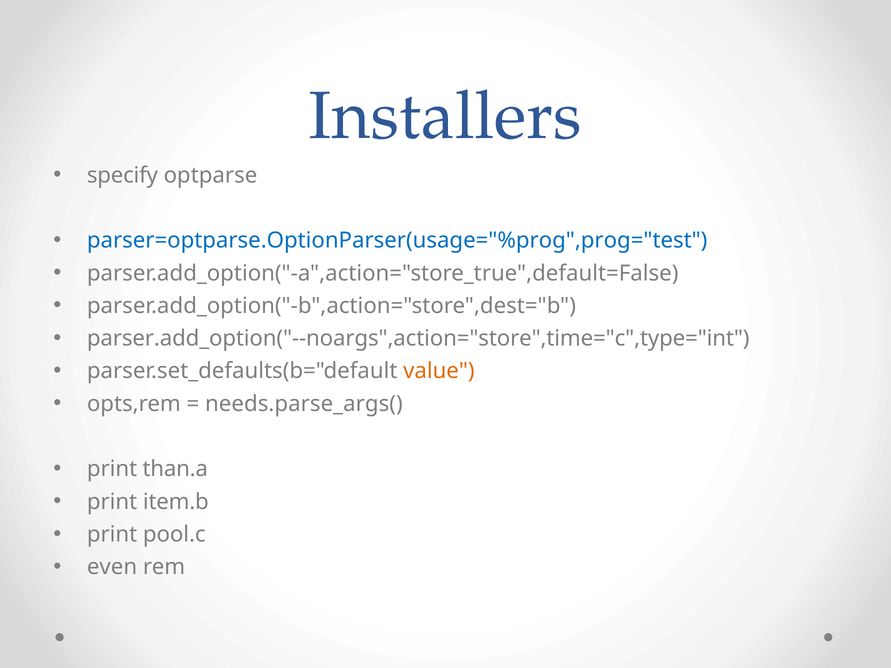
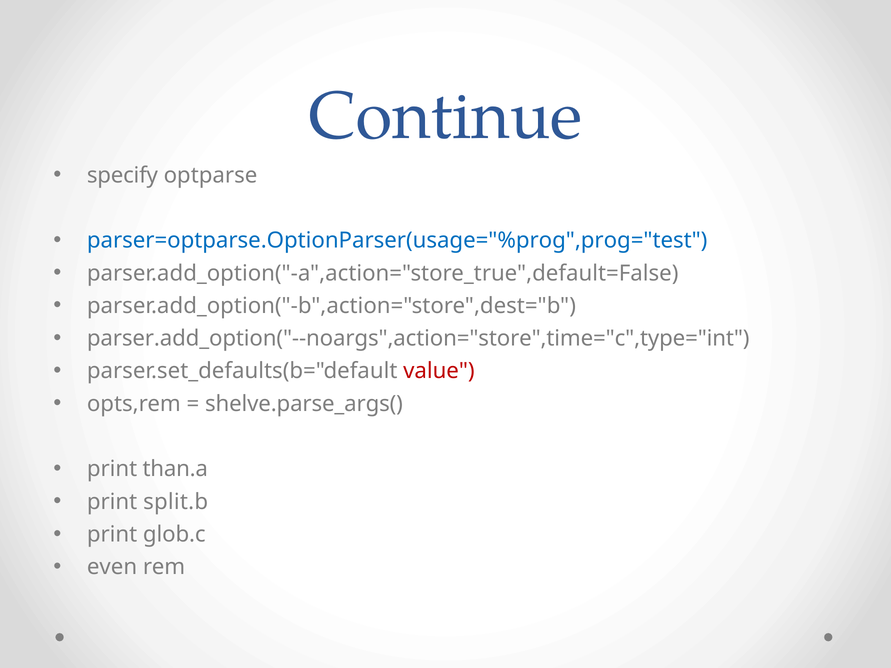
Installers: Installers -> Continue
value colour: orange -> red
needs.parse_args(: needs.parse_args( -> shelve.parse_args(
item.b: item.b -> split.b
pool.c: pool.c -> glob.c
